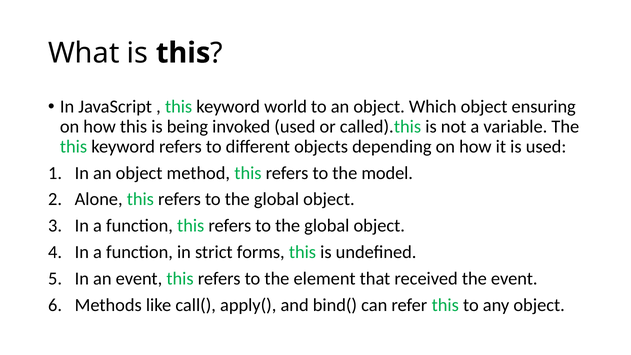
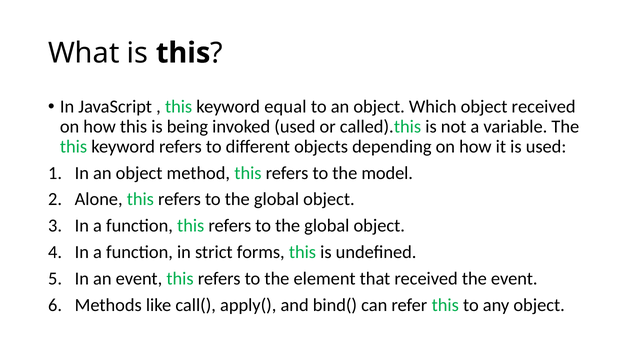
world: world -> equal
object ensuring: ensuring -> received
